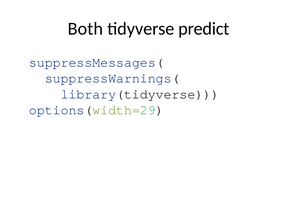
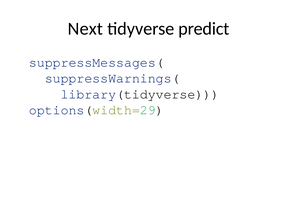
Both: Both -> Next
